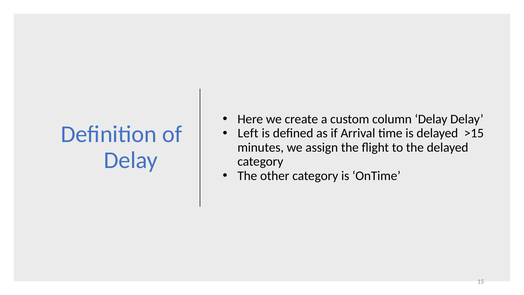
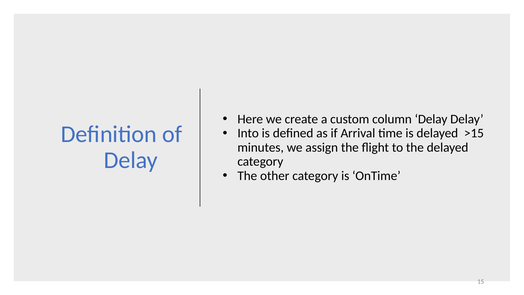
Left: Left -> Into
